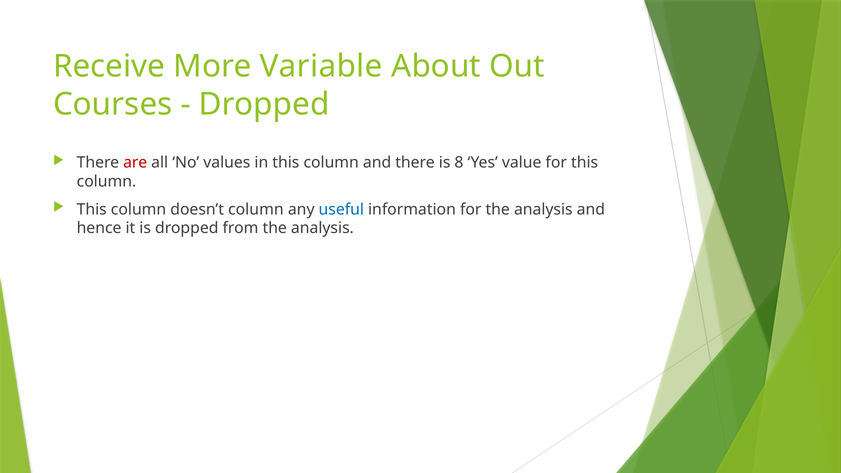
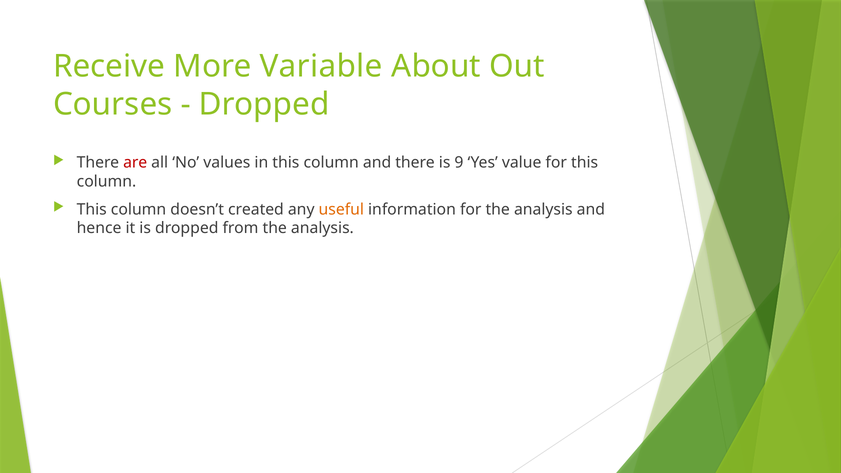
8: 8 -> 9
doesn’t column: column -> created
useful colour: blue -> orange
